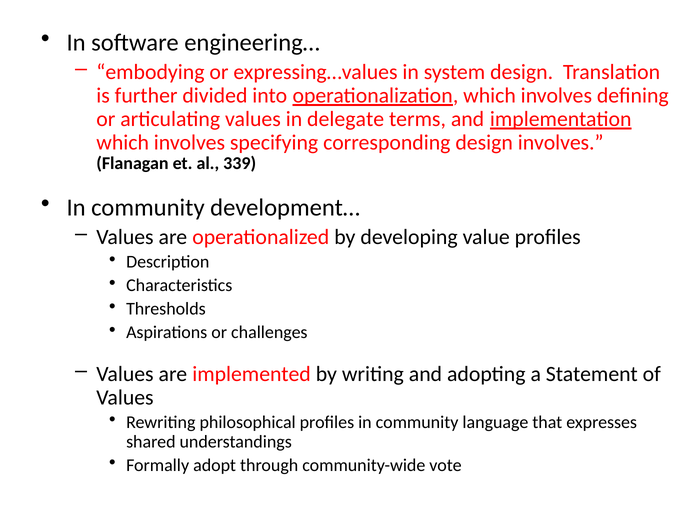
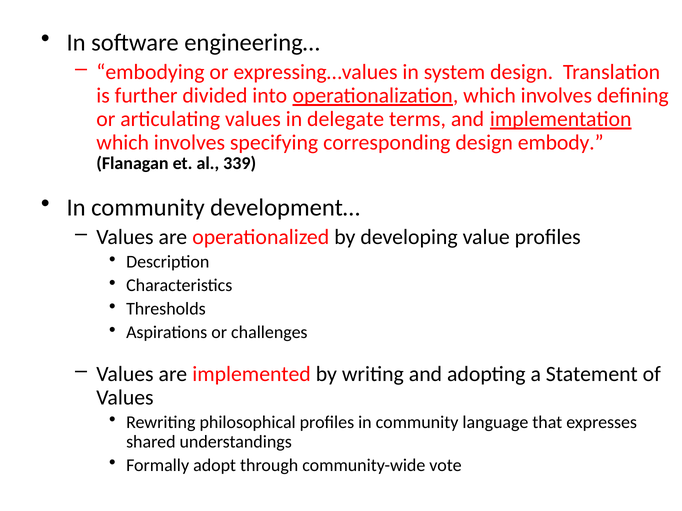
design involves: involves -> embody
